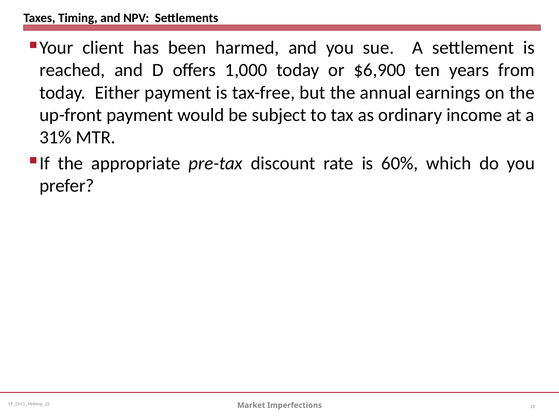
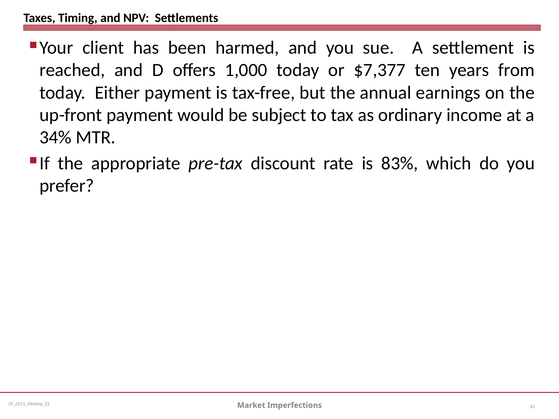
$6,900: $6,900 -> $7,377
31%: 31% -> 34%
60%: 60% -> 83%
